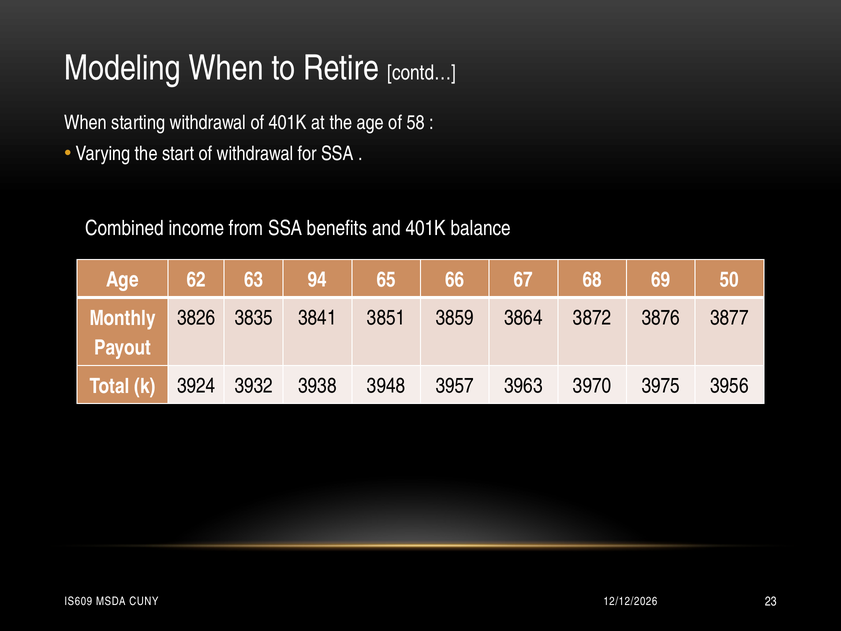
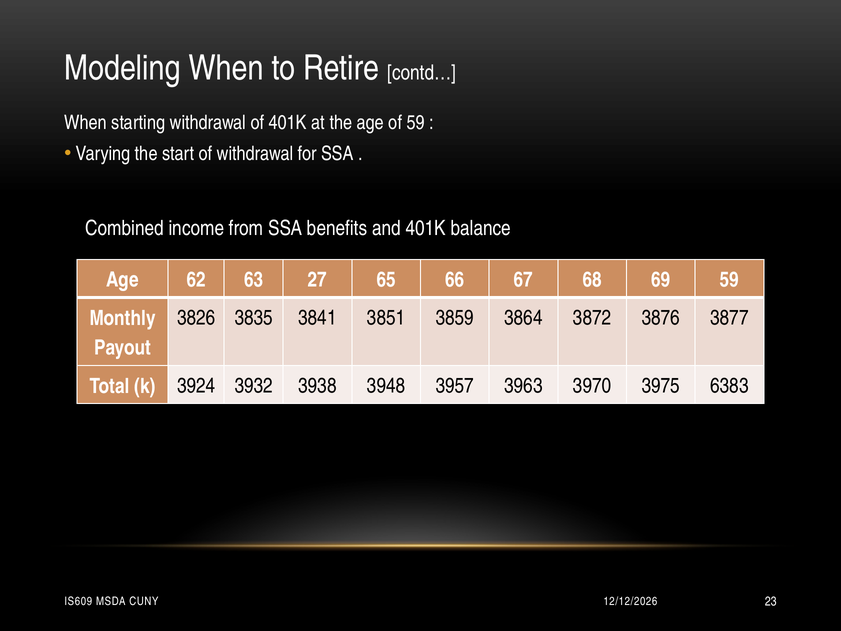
of 58: 58 -> 59
94: 94 -> 27
69 50: 50 -> 59
3956: 3956 -> 6383
